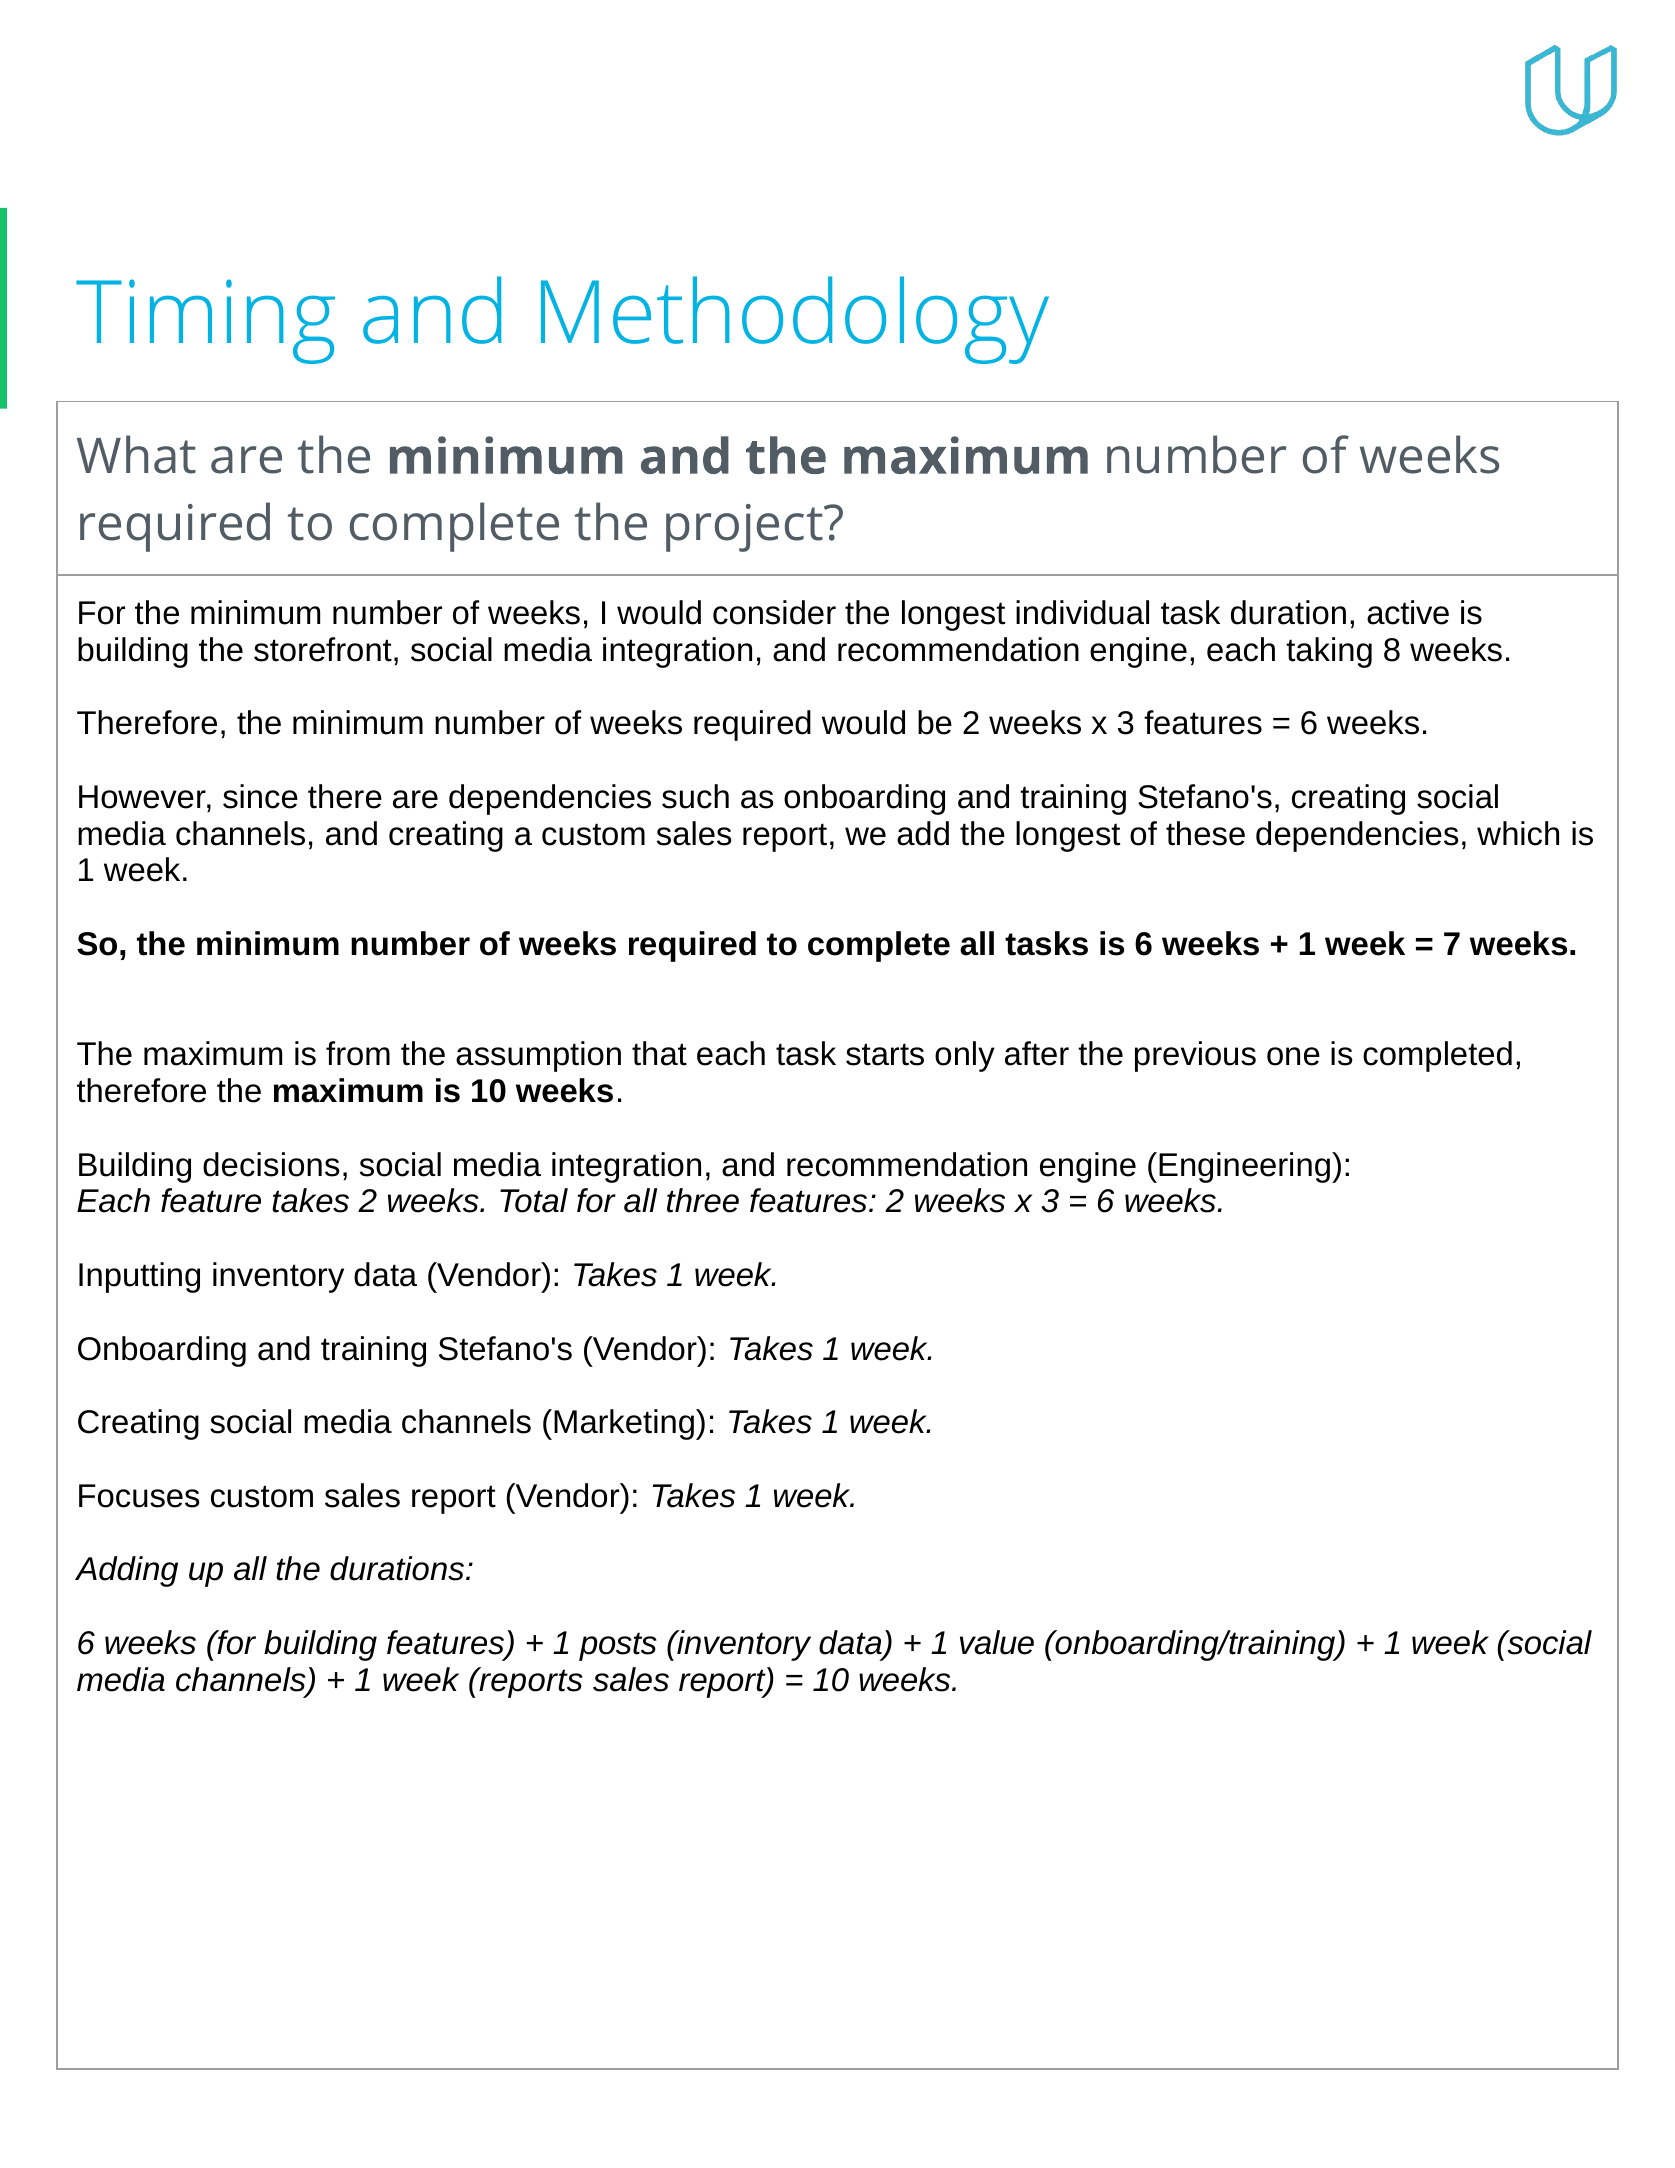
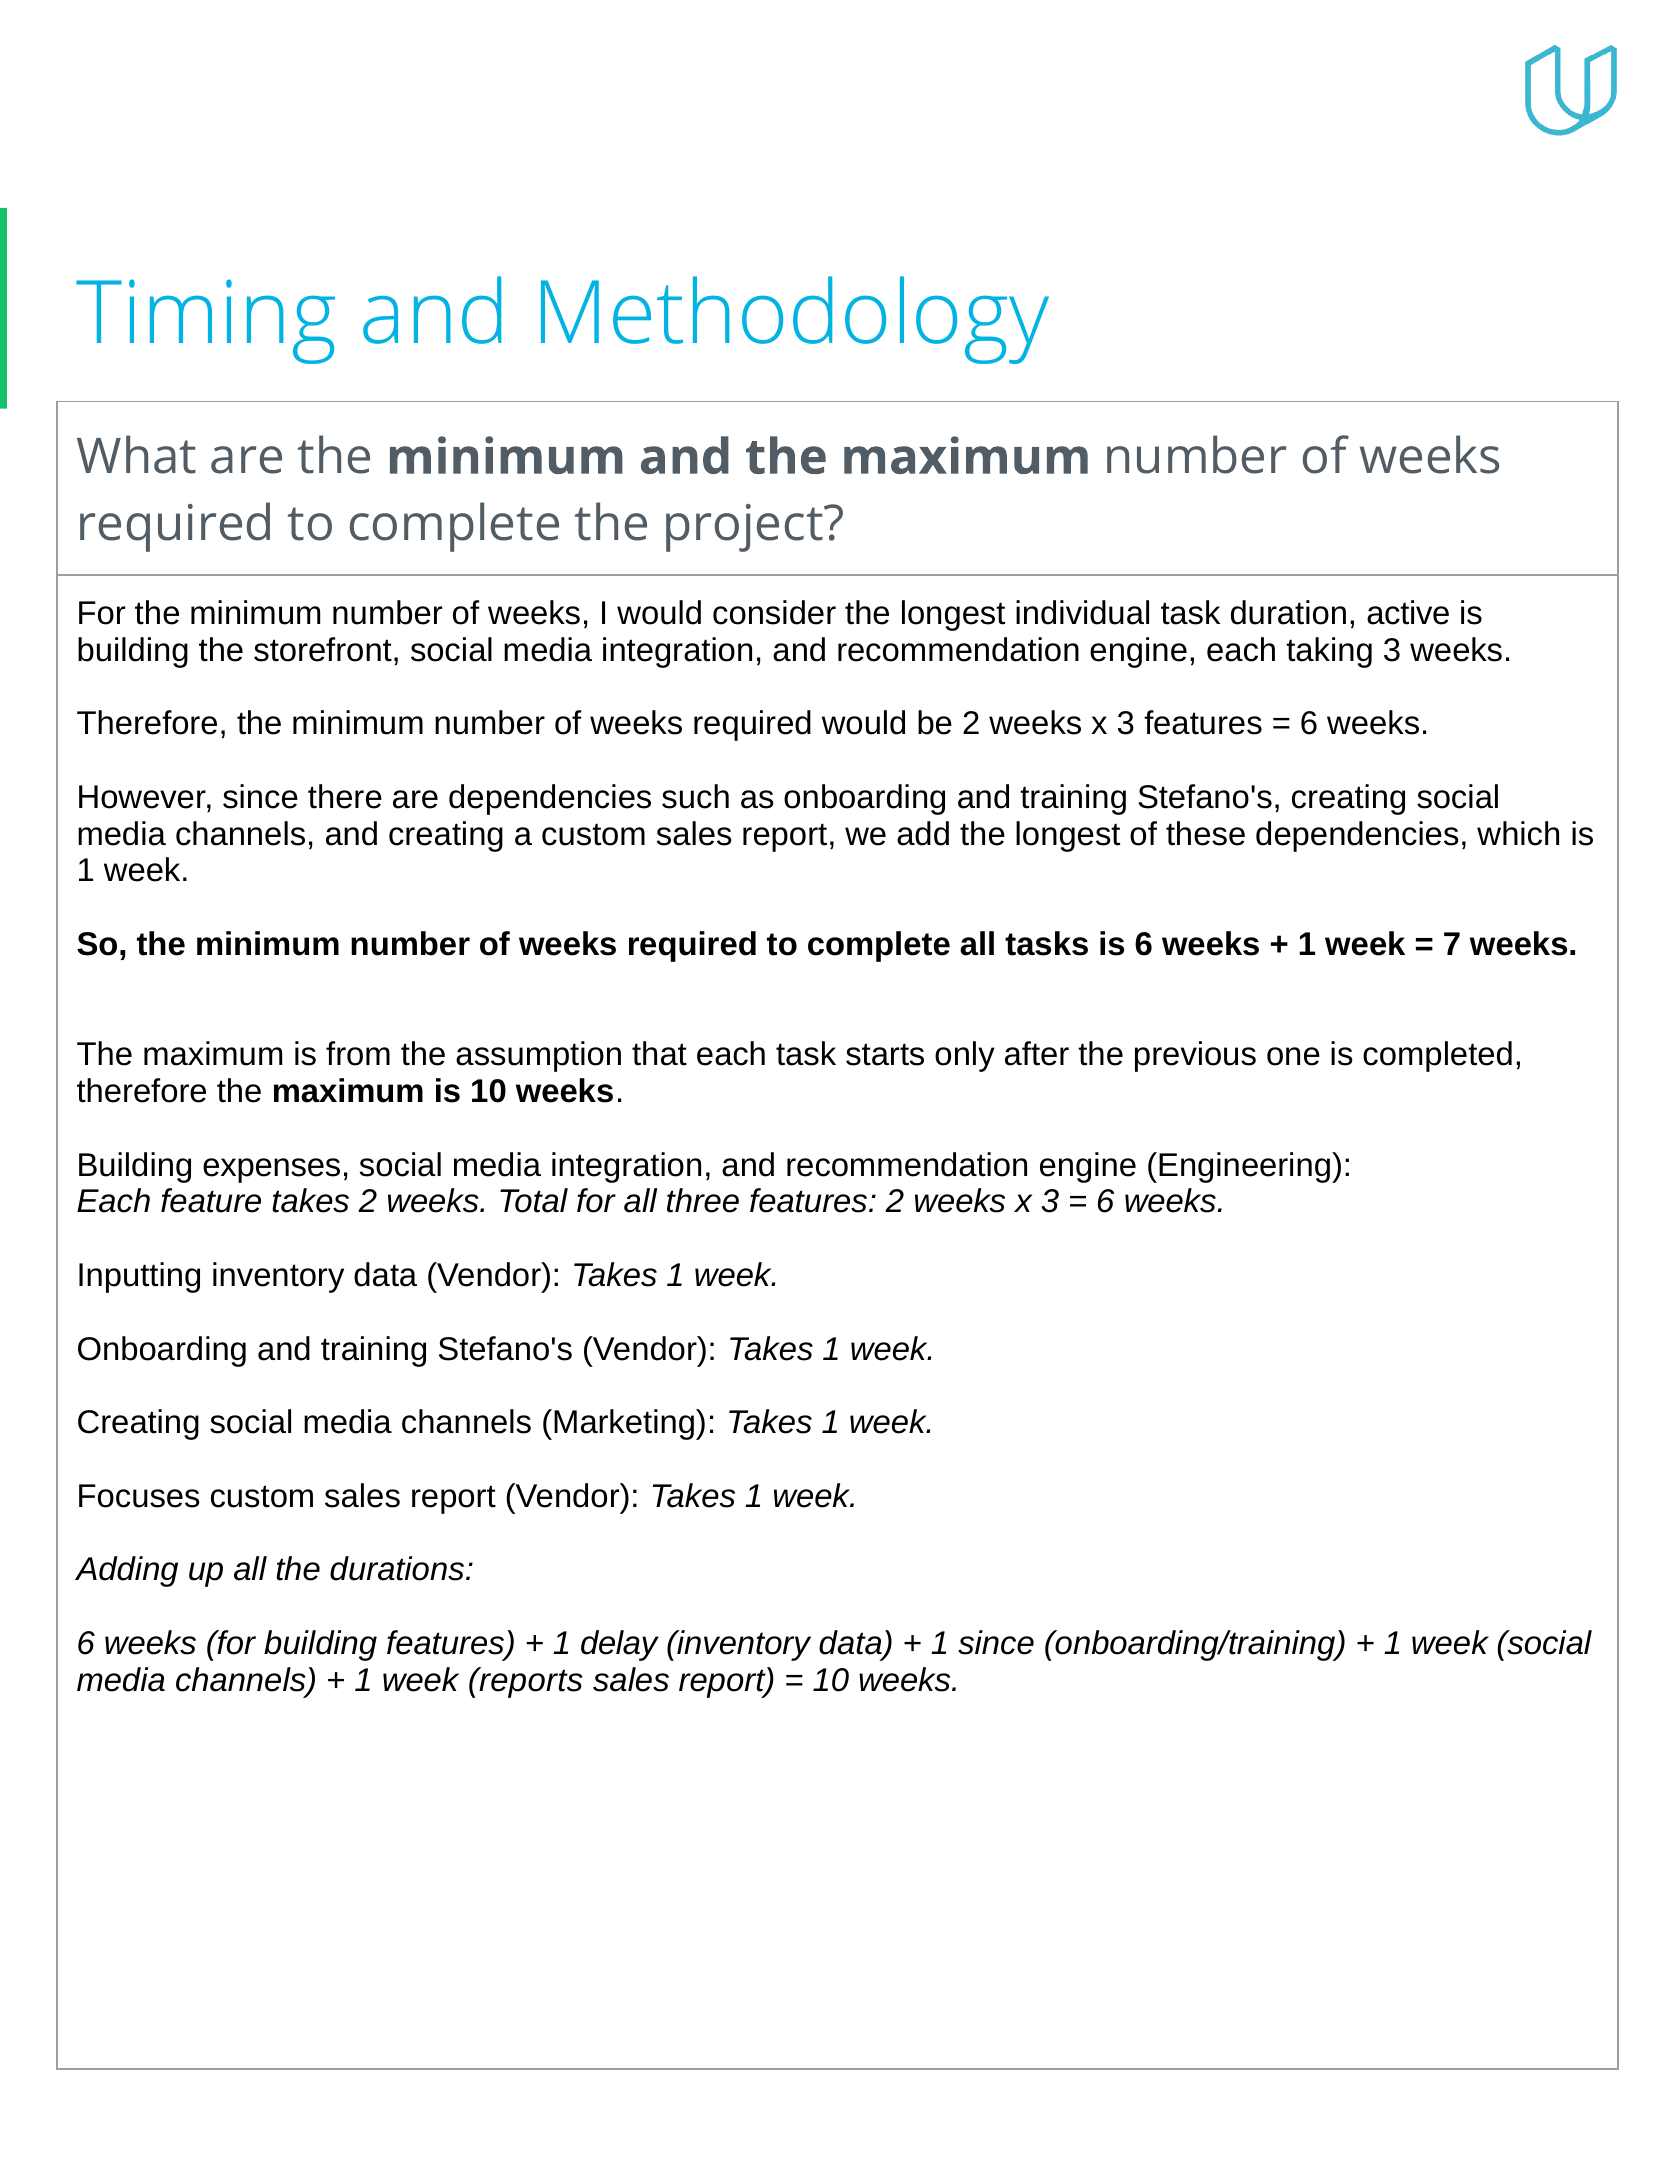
taking 8: 8 -> 3
decisions: decisions -> expenses
posts: posts -> delay
1 value: value -> since
